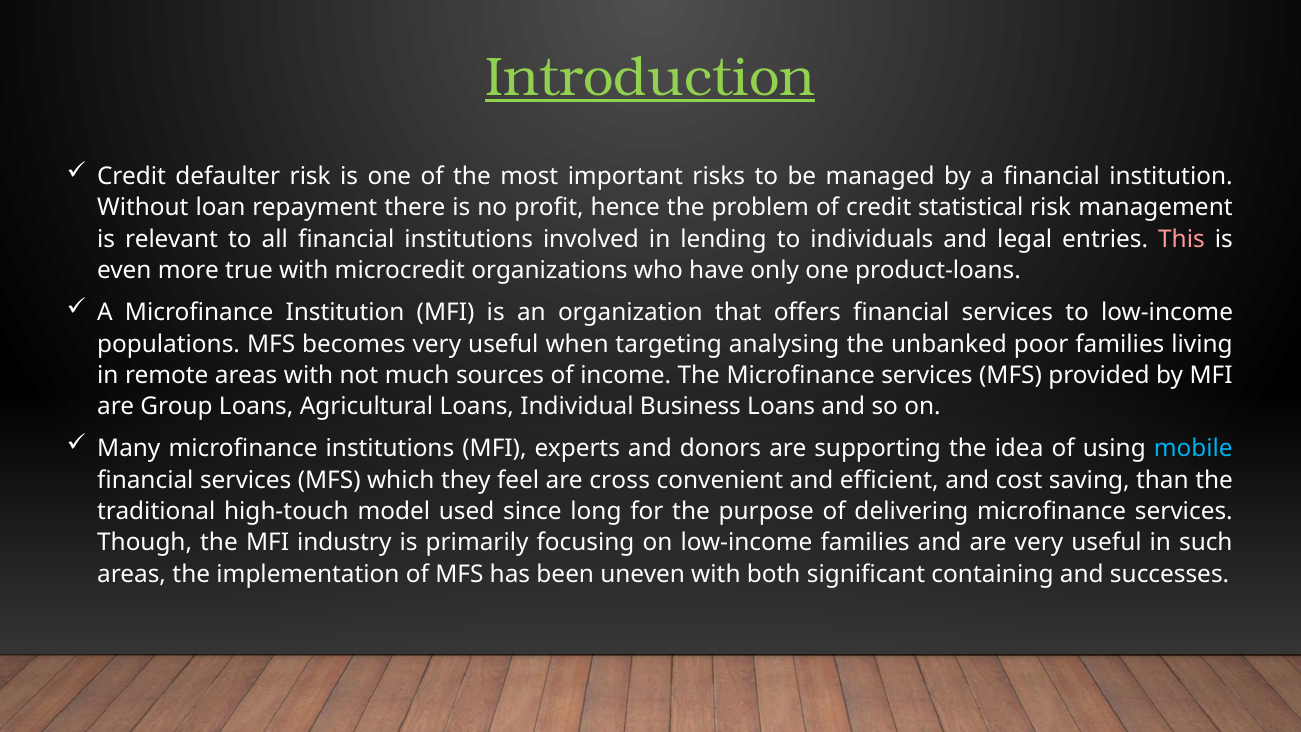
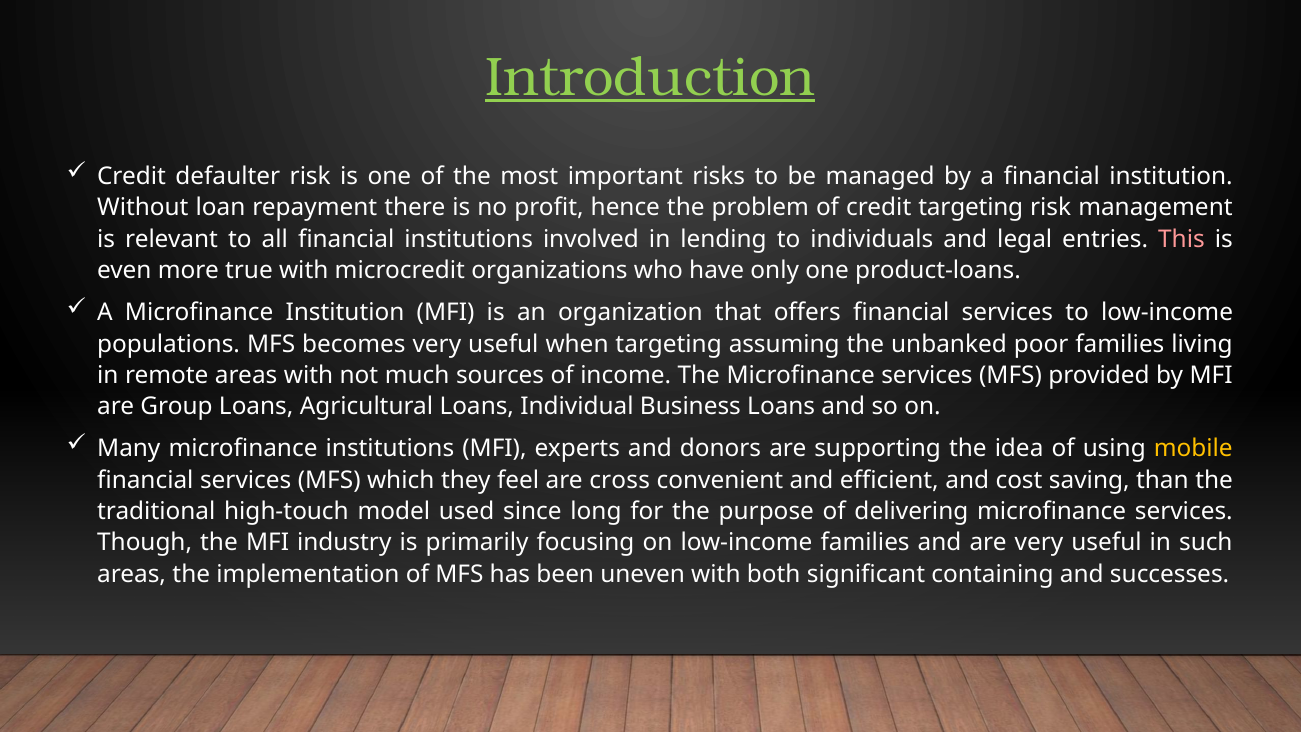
credit statistical: statistical -> targeting
analysing: analysing -> assuming
mobile colour: light blue -> yellow
